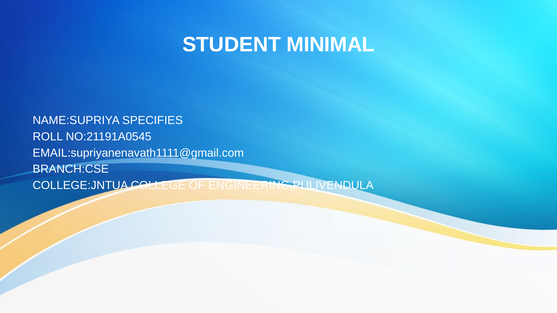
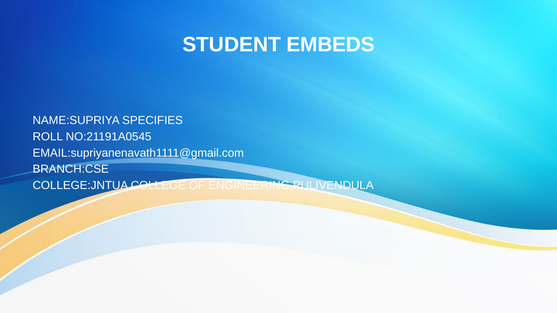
MINIMAL: MINIMAL -> EMBEDS
